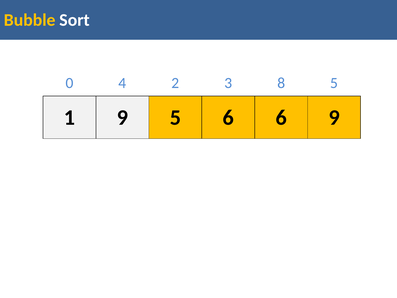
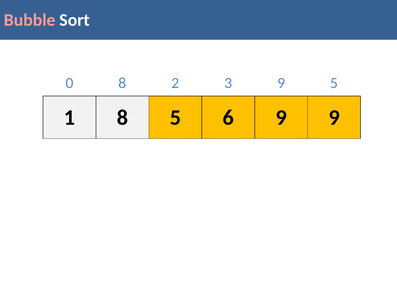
Bubble colour: yellow -> pink
0 4: 4 -> 8
3 8: 8 -> 9
1 9: 9 -> 8
6 6: 6 -> 9
